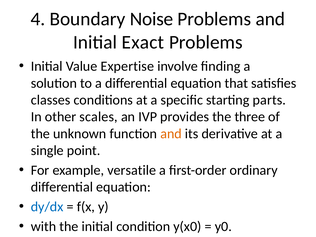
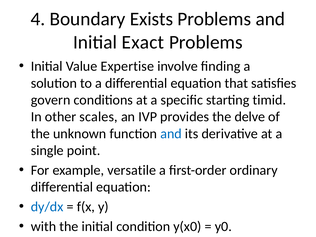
Noise: Noise -> Exists
classes: classes -> govern
parts: parts -> timid
three: three -> delve
and at (171, 134) colour: orange -> blue
